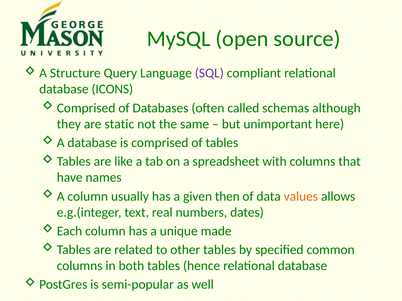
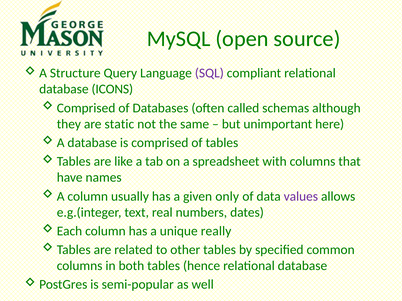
then: then -> only
values colour: orange -> purple
made: made -> really
